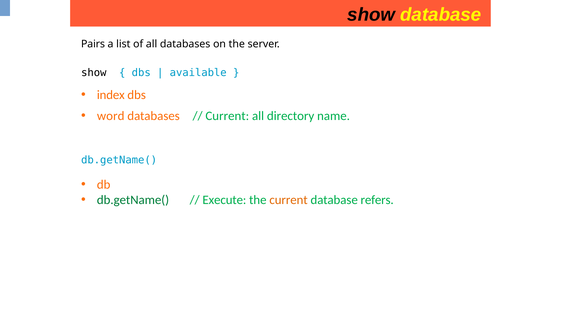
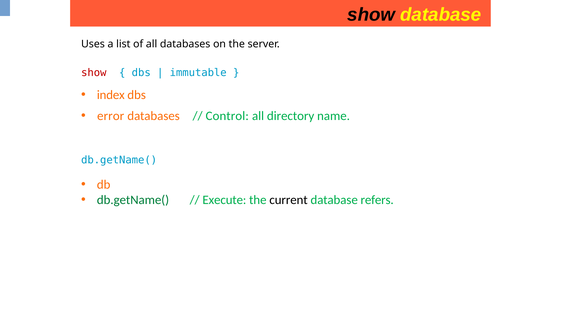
Pairs: Pairs -> Uses
show at (94, 73) colour: black -> red
available: available -> immutable
word: word -> error
Current at (227, 116): Current -> Control
current at (289, 200) colour: orange -> black
